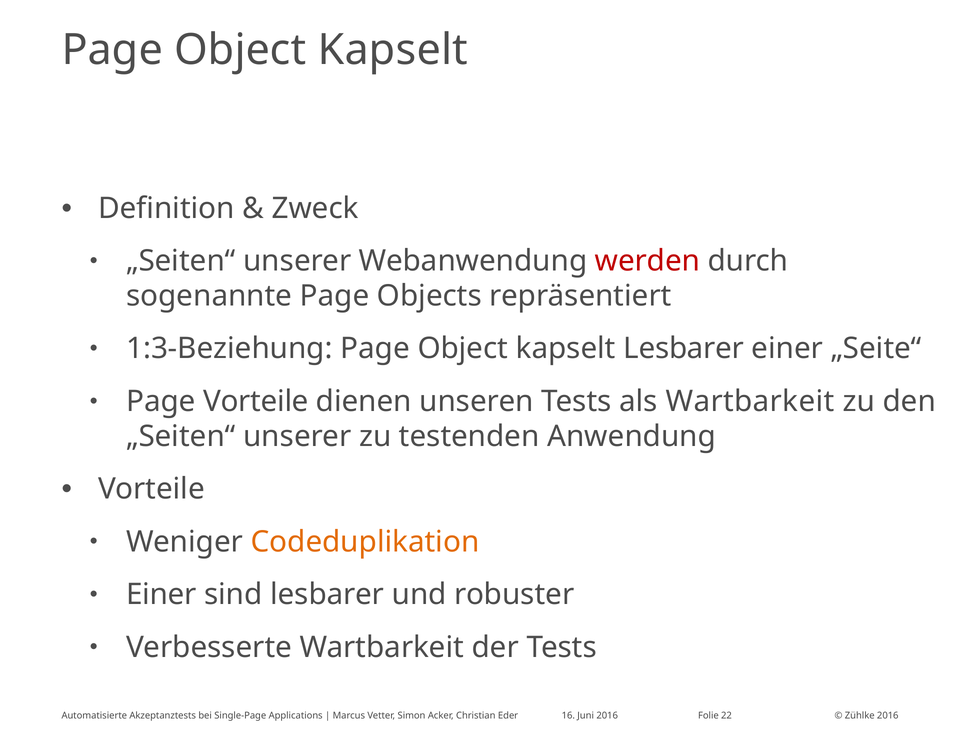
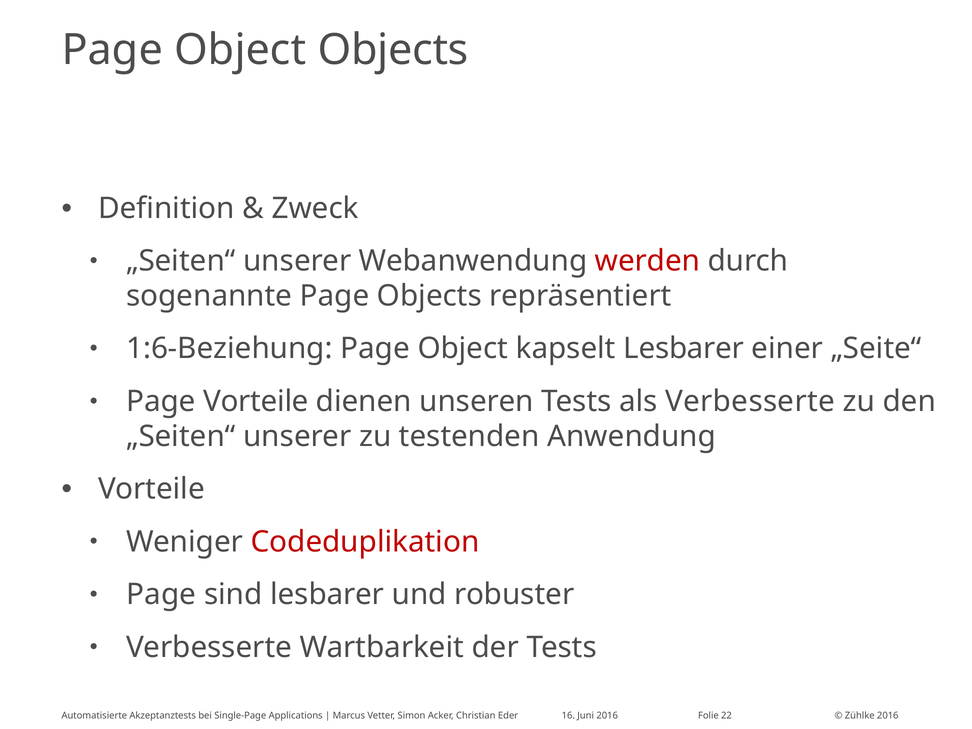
Kapselt at (393, 50): Kapselt -> Objects
1:3-Beziehung: 1:3-Beziehung -> 1:6-Beziehung
als Wartbarkeit: Wartbarkeit -> Verbesserte
Codeduplikation colour: orange -> red
Einer at (161, 595): Einer -> Page
